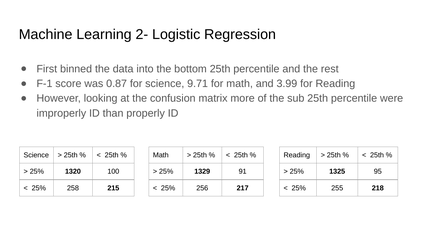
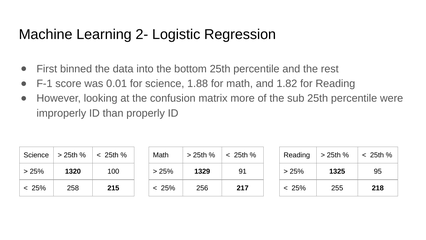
0.87: 0.87 -> 0.01
9.71: 9.71 -> 1.88
3.99: 3.99 -> 1.82
